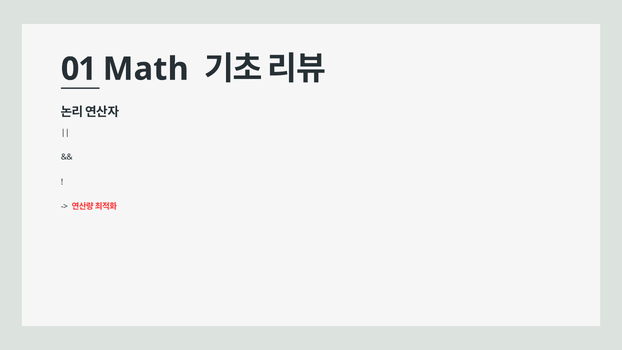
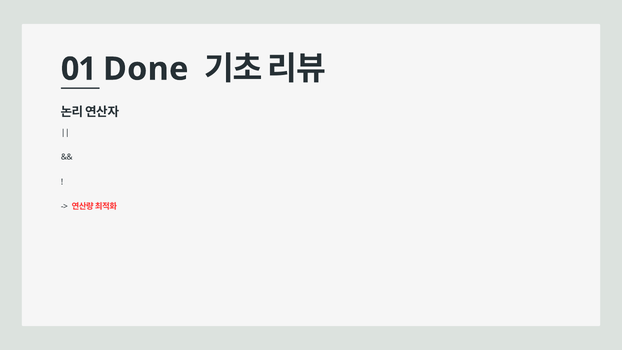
Math: Math -> Done
